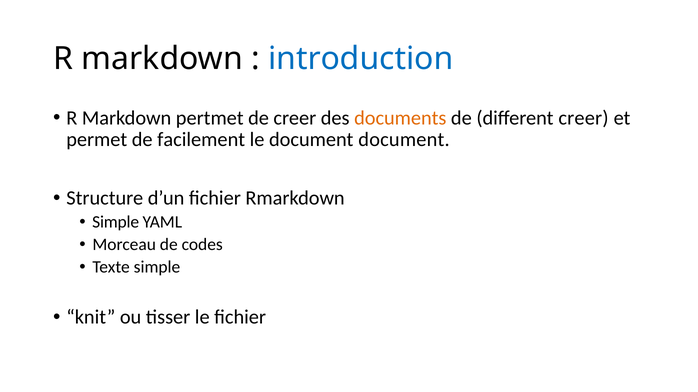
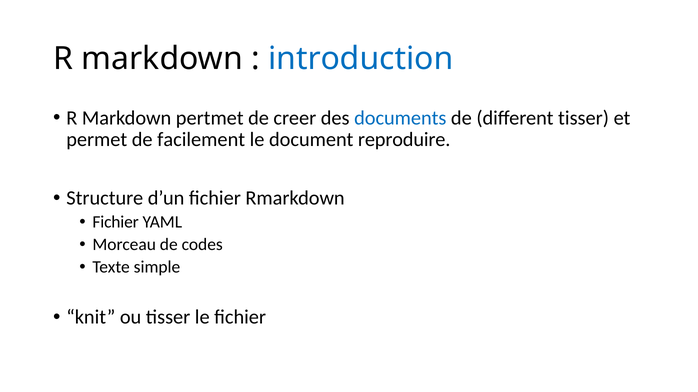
documents colour: orange -> blue
different creer: creer -> tisser
document document: document -> reproduire
Simple at (116, 223): Simple -> Fichier
